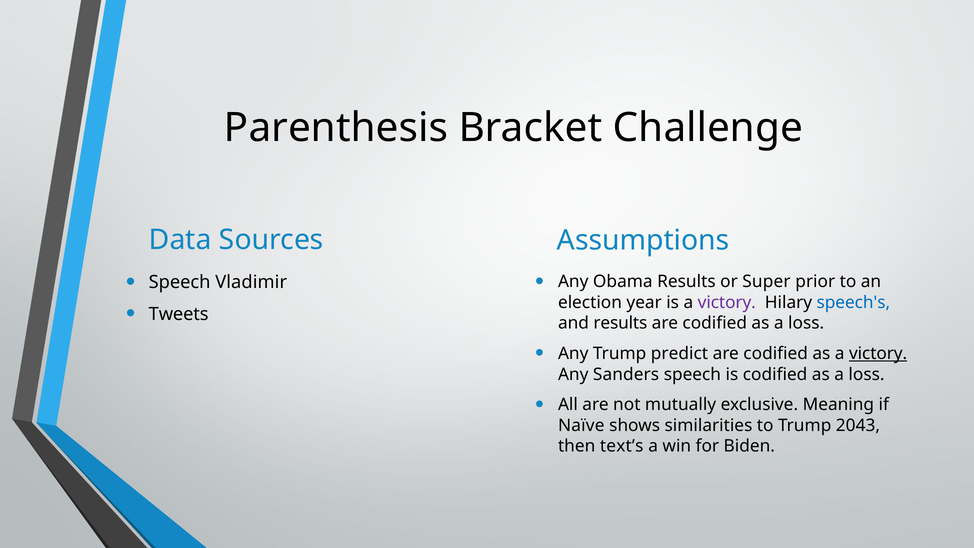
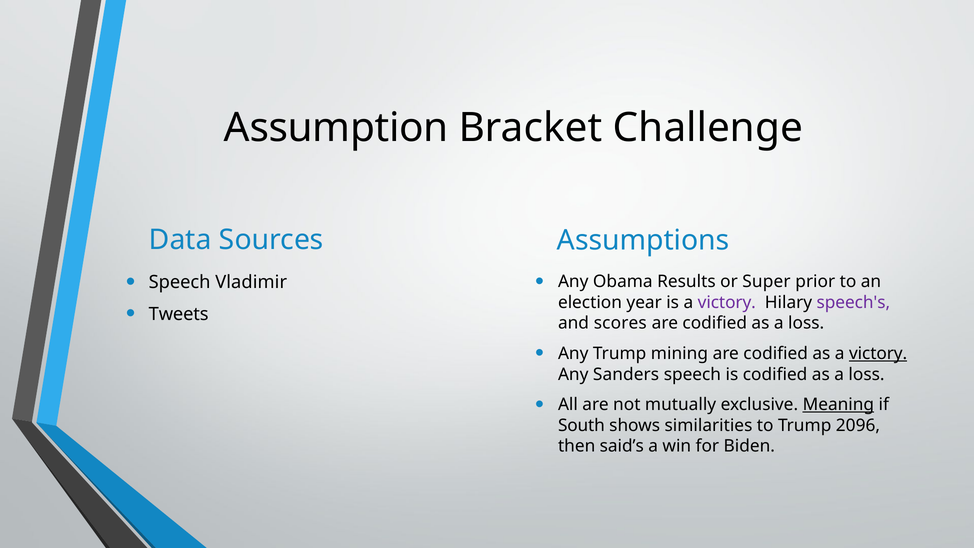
Parenthesis: Parenthesis -> Assumption
speech's colour: blue -> purple
and results: results -> scores
predict: predict -> mining
Meaning underline: none -> present
Naïve: Naïve -> South
2043: 2043 -> 2096
text’s: text’s -> said’s
